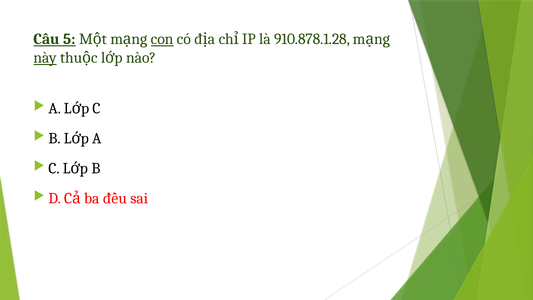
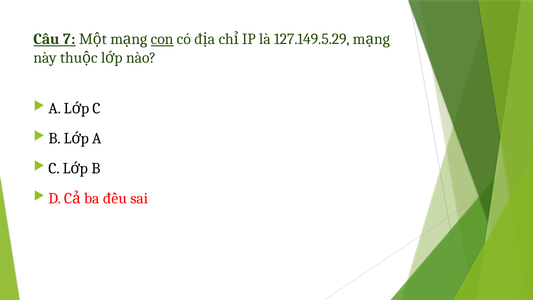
5: 5 -> 7
910.878.1.28: 910.878.1.28 -> 127.149.5.29
này underline: present -> none
